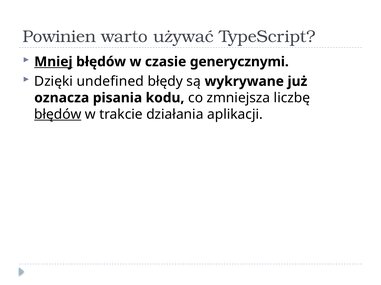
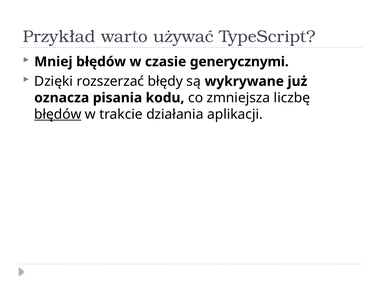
Powinien: Powinien -> Przykład
Mniej underline: present -> none
undefined: undefined -> rozszerzać
